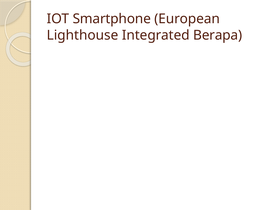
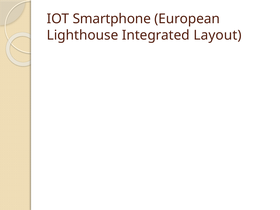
Berapa: Berapa -> Layout
